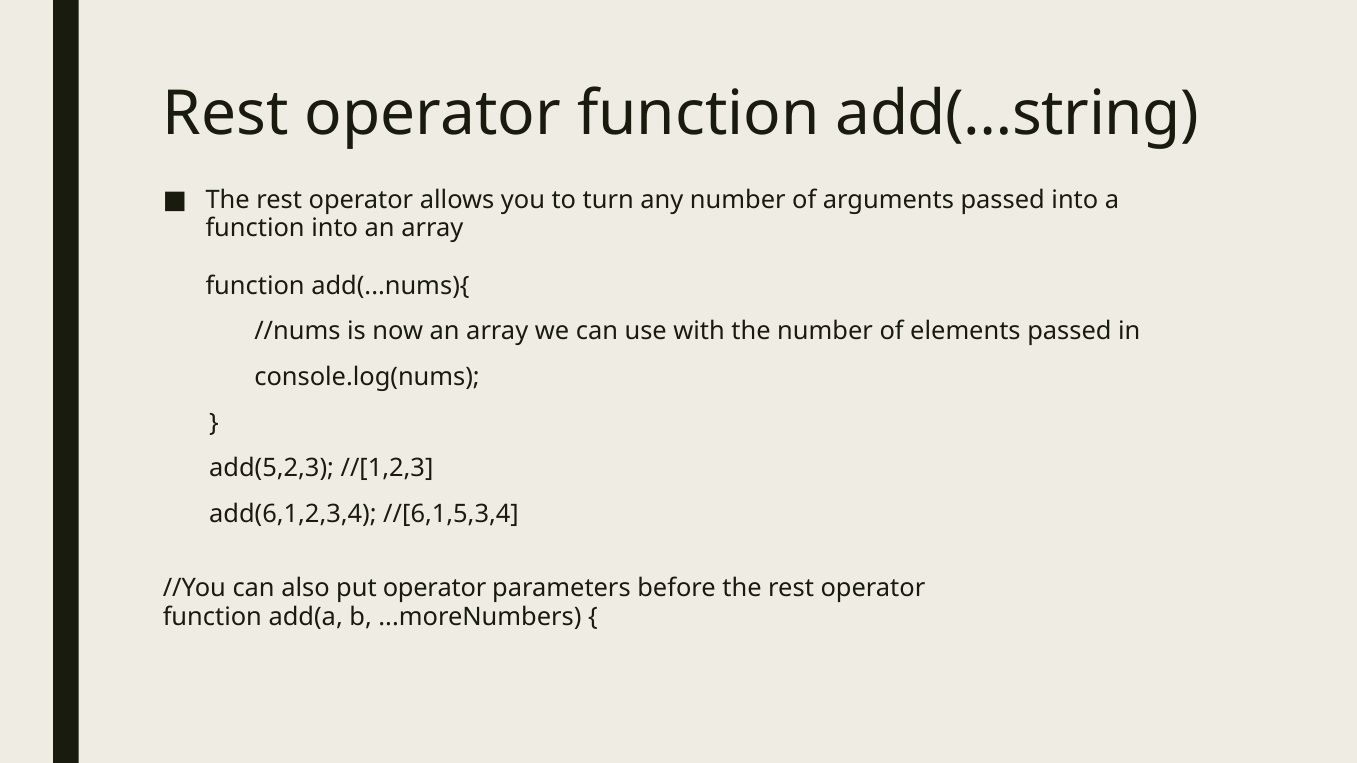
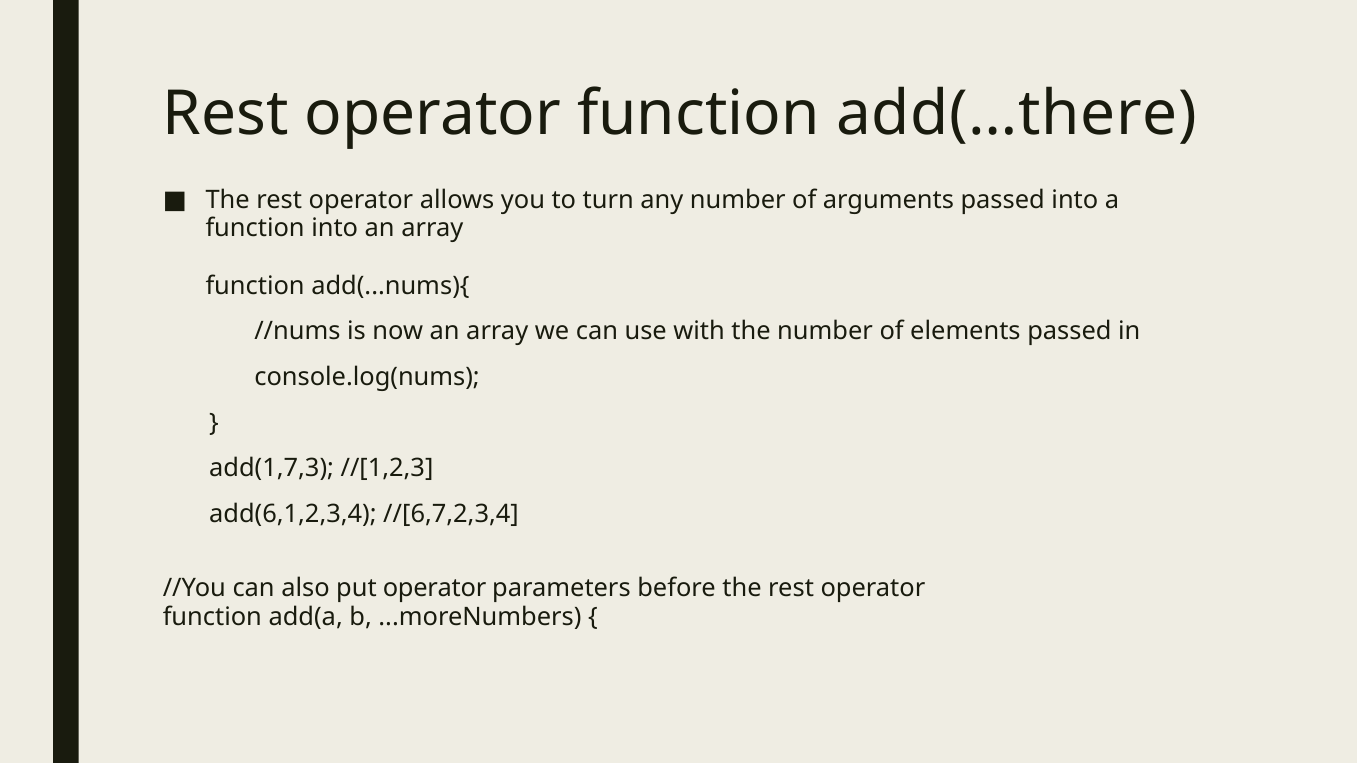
add(…string: add(…string -> add(…there
add(5,2,3: add(5,2,3 -> add(1,7,3
//[6,1,5,3,4: //[6,1,5,3,4 -> //[6,7,2,3,4
